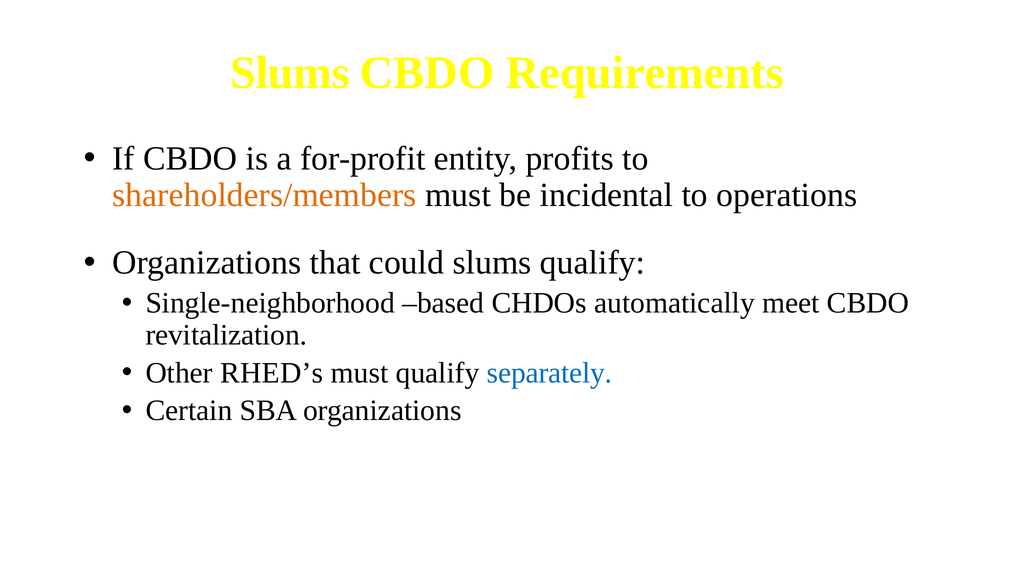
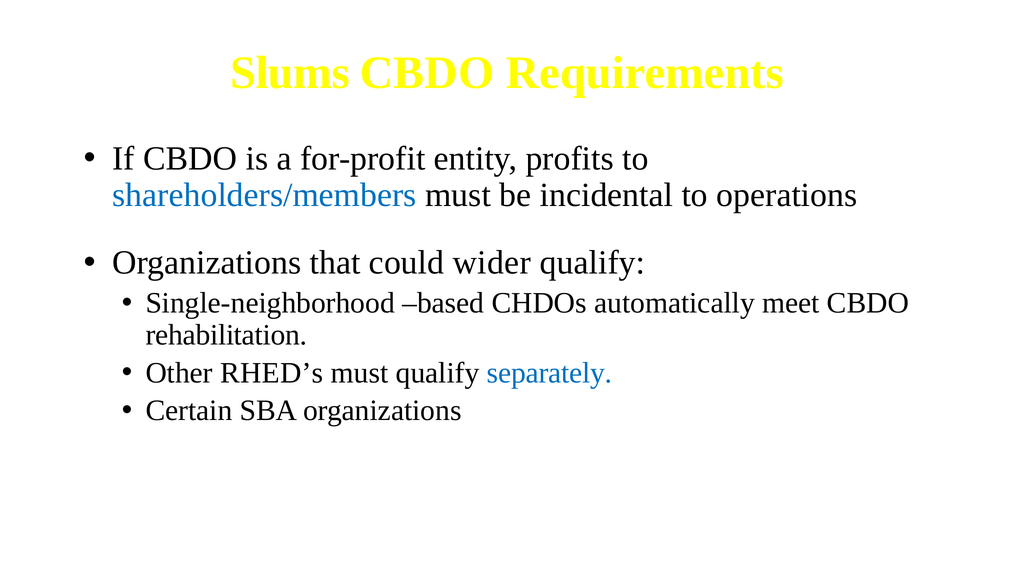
shareholders/members colour: orange -> blue
could slums: slums -> wider
revitalization: revitalization -> rehabilitation
